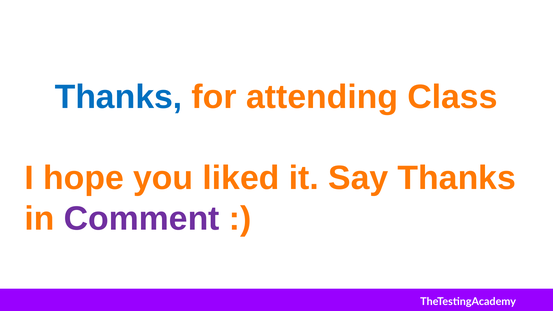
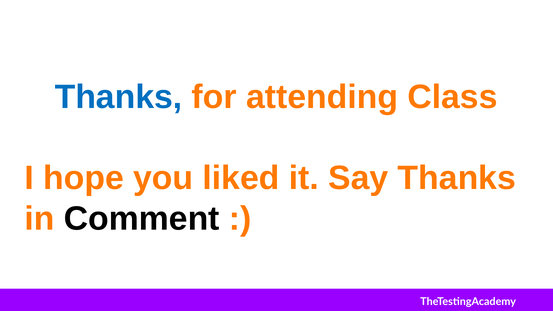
Comment colour: purple -> black
